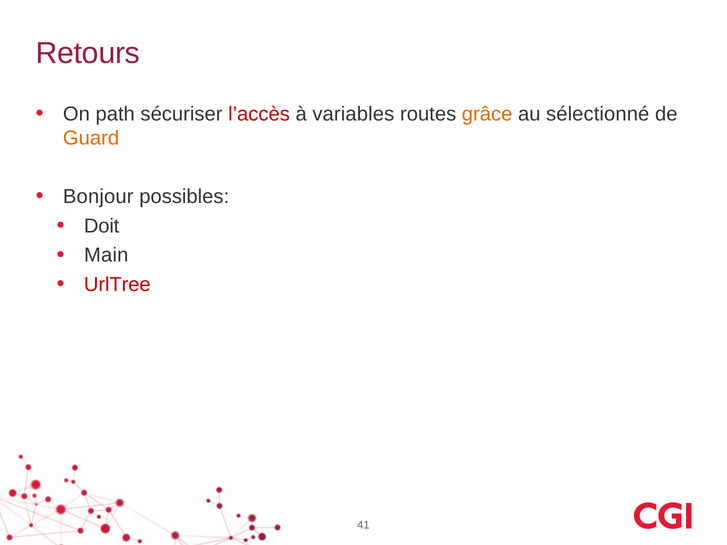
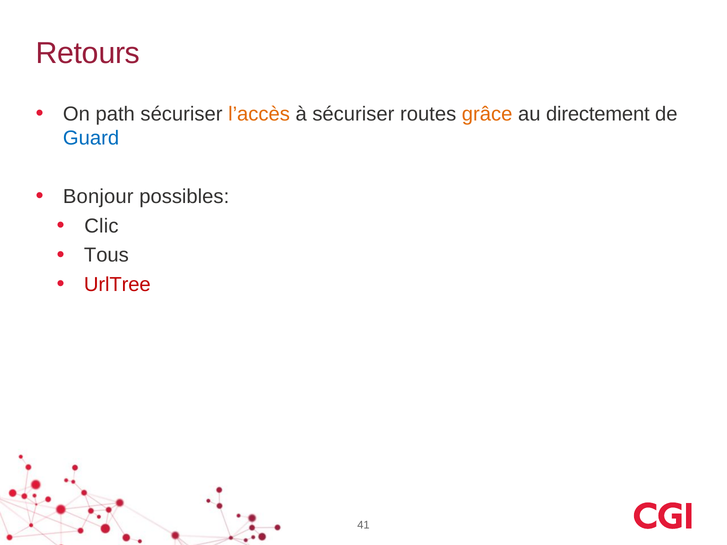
l’accès colour: red -> orange
à variables: variables -> sécuriser
sélectionné: sélectionné -> directement
Guard colour: orange -> blue
Doit: Doit -> Clic
Main: Main -> Tous
